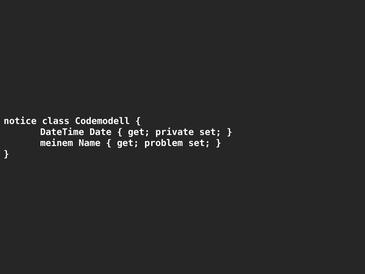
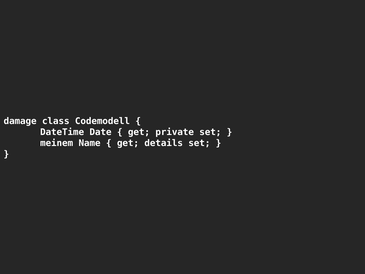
notice: notice -> damage
problem: problem -> details
